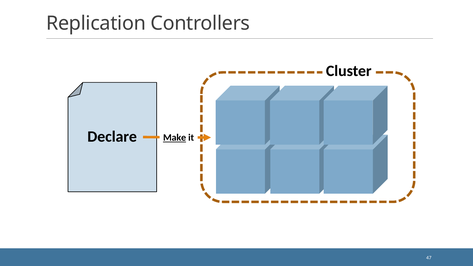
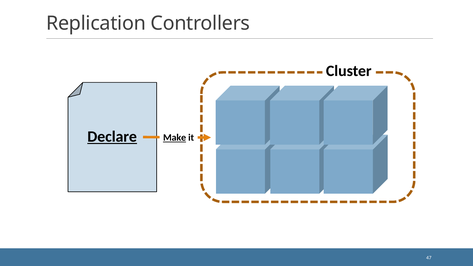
Declare underline: none -> present
